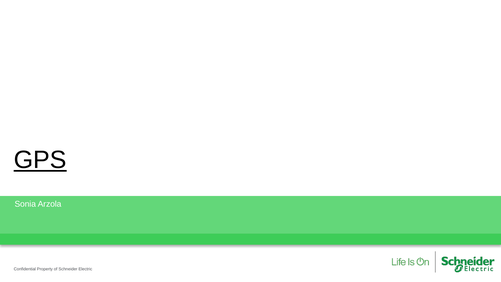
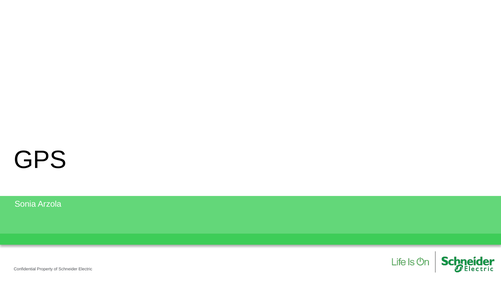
GPS underline: present -> none
